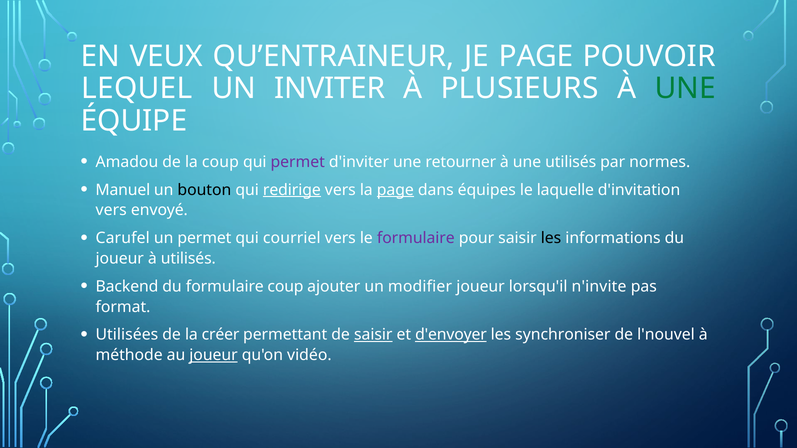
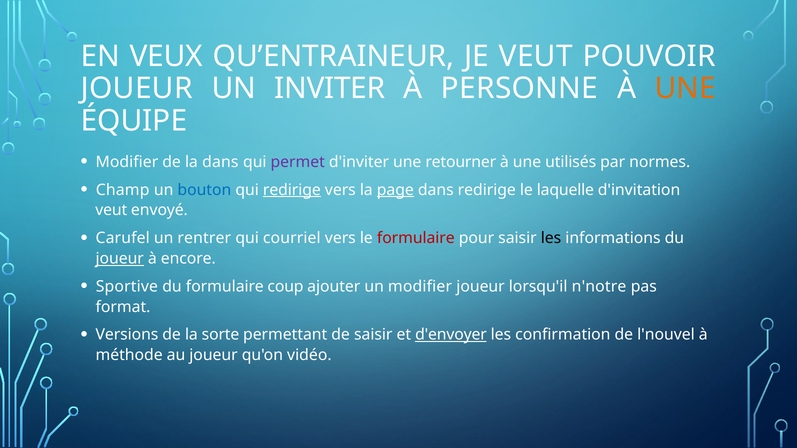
JE PAGE: PAGE -> VEUT
LEQUEL at (137, 89): LEQUEL -> JOUEUR
PLUSIEURS: PLUSIEURS -> PERSONNE
UNE at (685, 89) colour: green -> orange
Amadou at (127, 162): Amadou -> Modifier
la coup: coup -> dans
Manuel: Manuel -> Champ
bouton colour: black -> blue
dans équipes: équipes -> redirige
vers at (111, 210): vers -> veut
un permet: permet -> rentrer
formulaire at (416, 238) colour: purple -> red
joueur at (120, 259) underline: none -> present
à utilisés: utilisés -> encore
Backend: Backend -> Sportive
n'invite: n'invite -> n'notre
Utilisées: Utilisées -> Versions
créer: créer -> sorte
saisir at (373, 335) underline: present -> none
synchroniser: synchroniser -> confirmation
joueur at (214, 355) underline: present -> none
